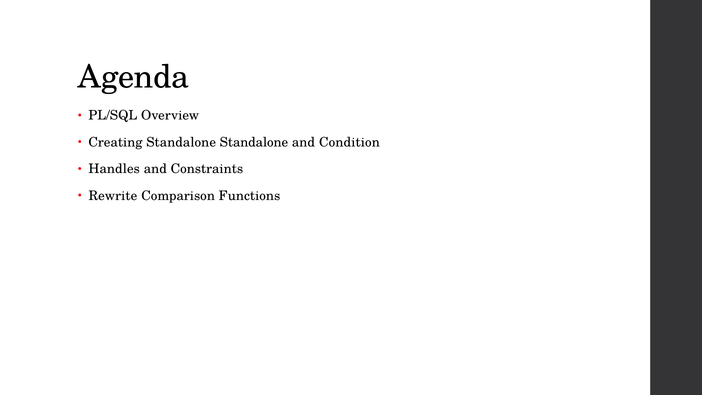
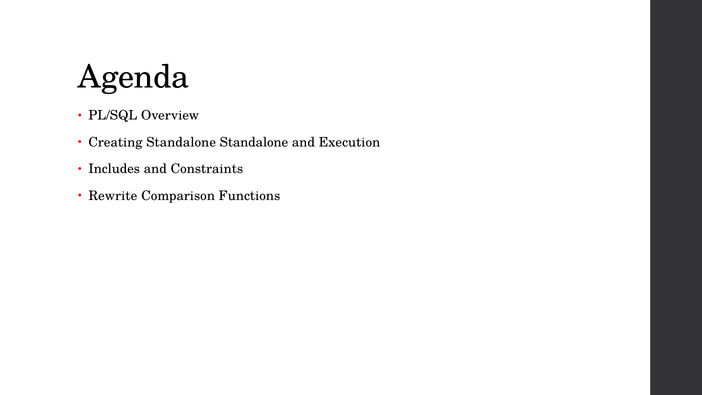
Condition: Condition -> Execution
Handles: Handles -> Includes
